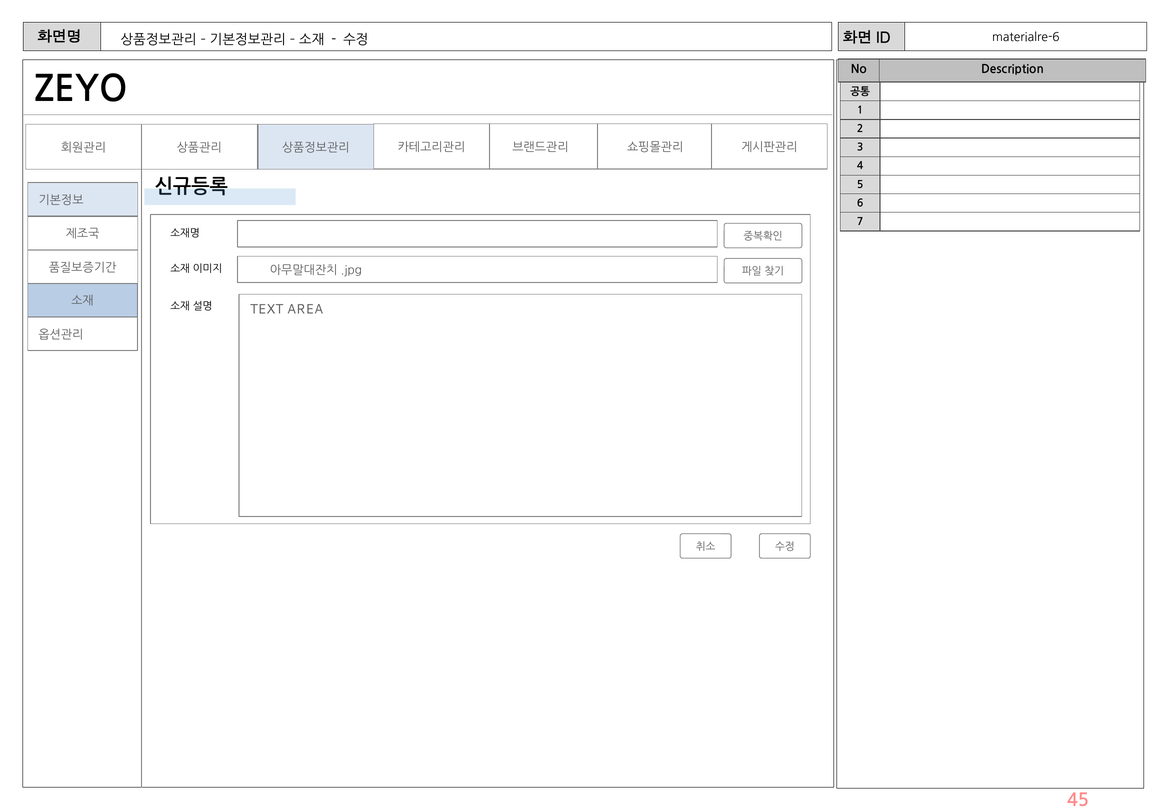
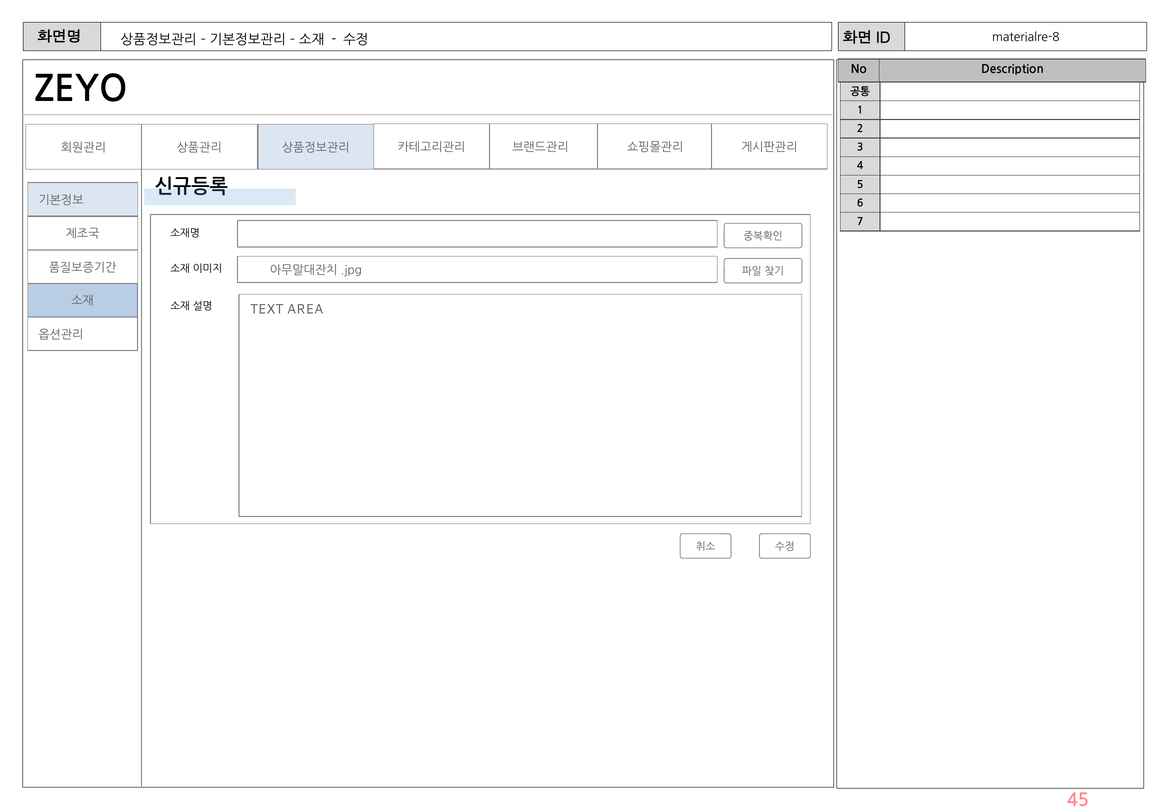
materialre-6: materialre-6 -> materialre-8
